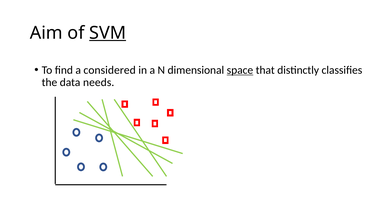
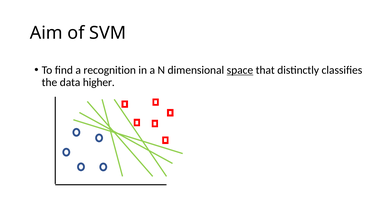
SVM underline: present -> none
considered: considered -> recognition
needs: needs -> higher
